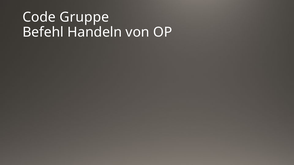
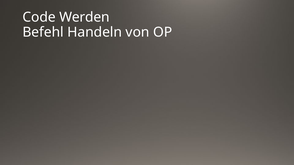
Gruppe: Gruppe -> Werden
